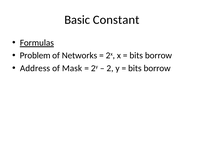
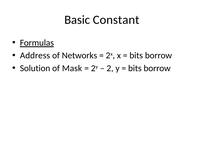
Problem: Problem -> Address
Address: Address -> Solution
